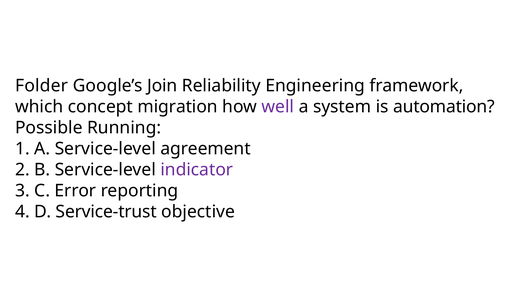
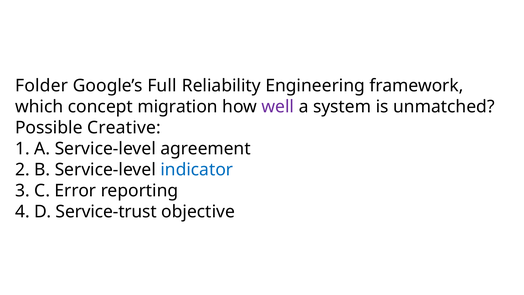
Join: Join -> Full
automation: automation -> unmatched
Running: Running -> Creative
indicator colour: purple -> blue
